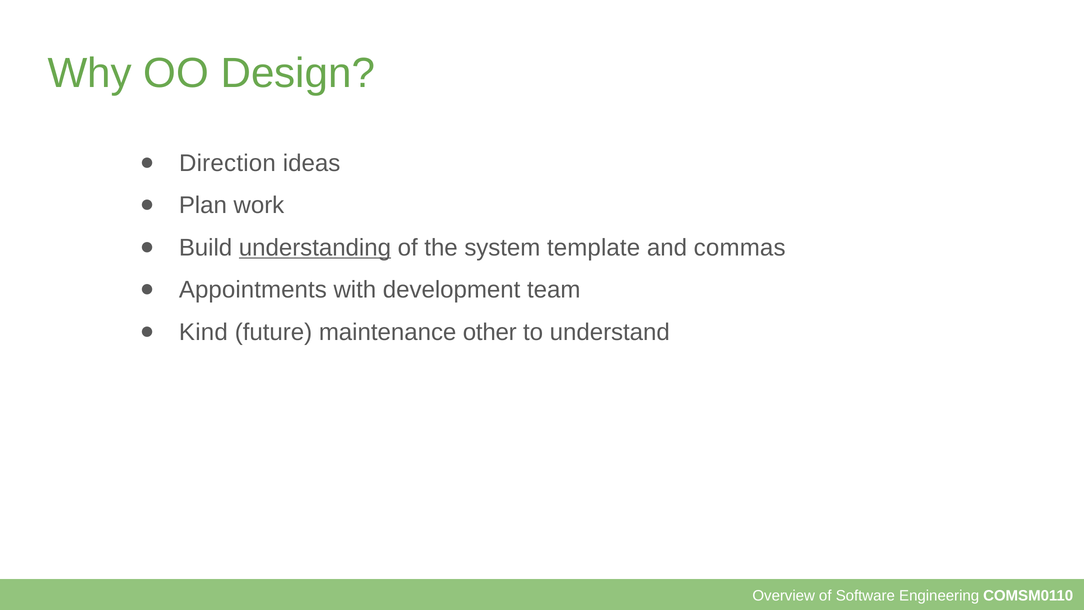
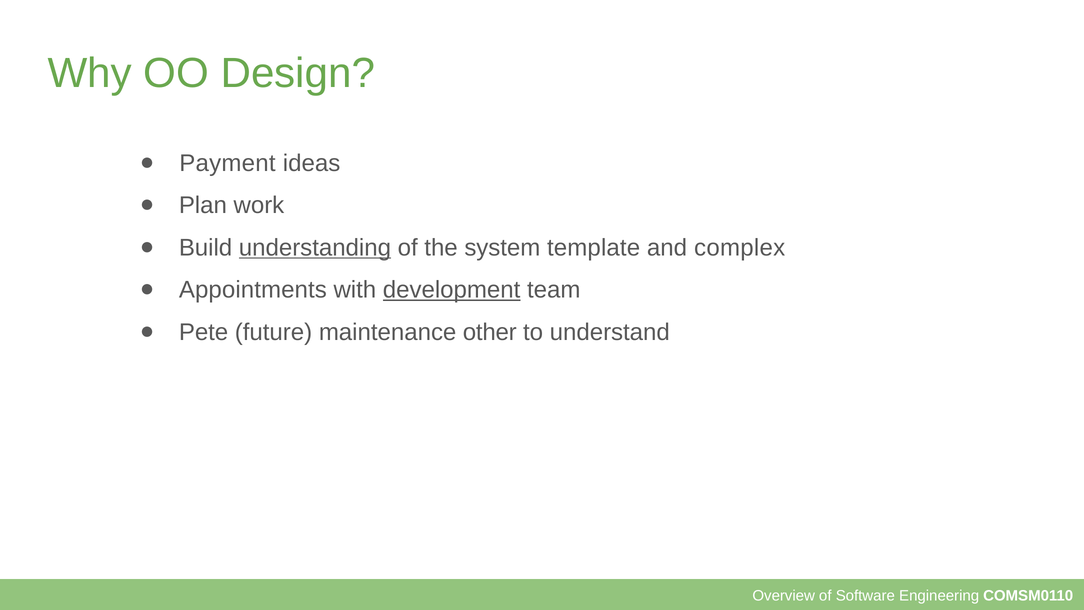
Direction: Direction -> Payment
commas: commas -> complex
development underline: none -> present
Kind: Kind -> Pete
